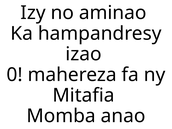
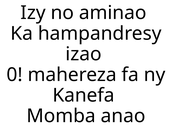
Mitafia: Mitafia -> Kanefa
